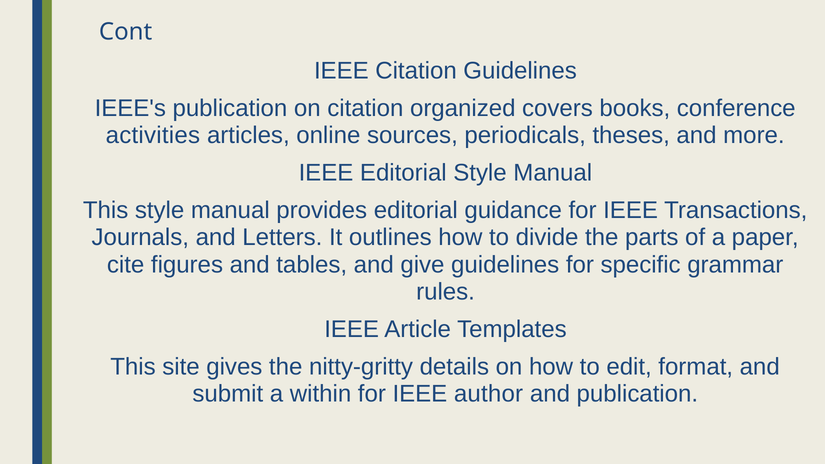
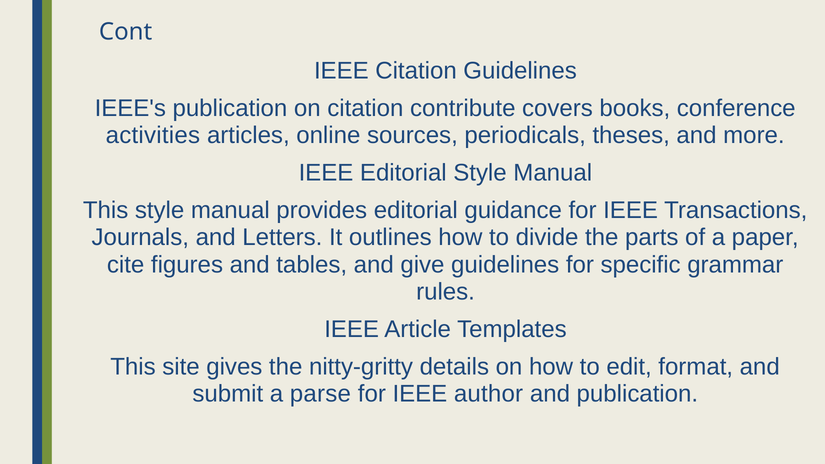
organized: organized -> contribute
within: within -> parse
